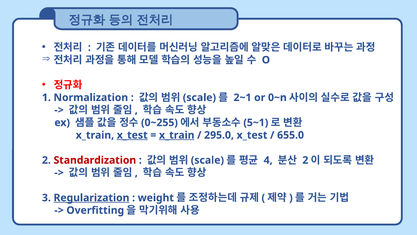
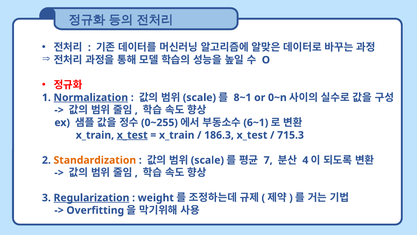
Normalization underline: none -> present
2~1: 2~1 -> 8~1
5~1: 5~1 -> 6~1
x_train at (177, 135) underline: present -> none
295.0: 295.0 -> 186.3
655.0: 655.0 -> 715.3
Standardization colour: red -> orange
4: 4 -> 7
2 at (305, 160): 2 -> 4
